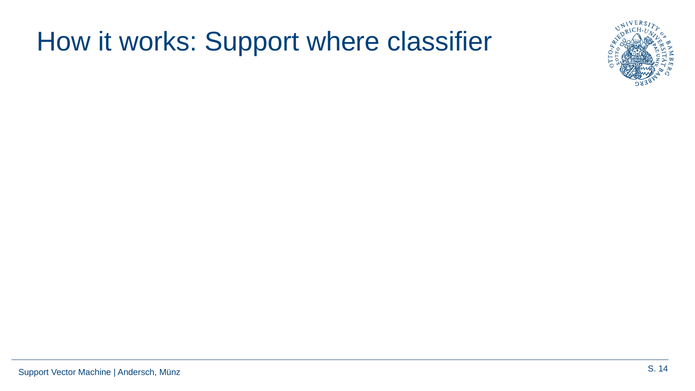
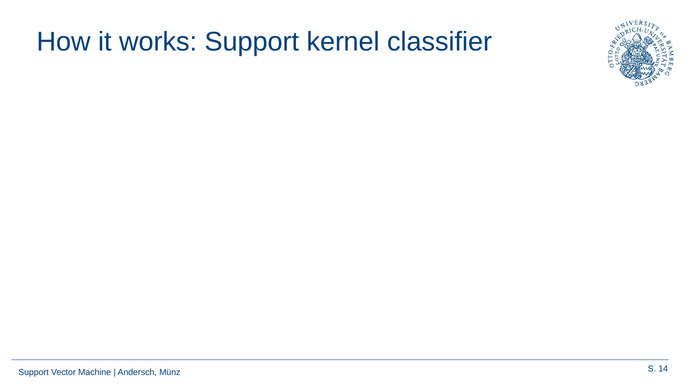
where: where -> kernel
